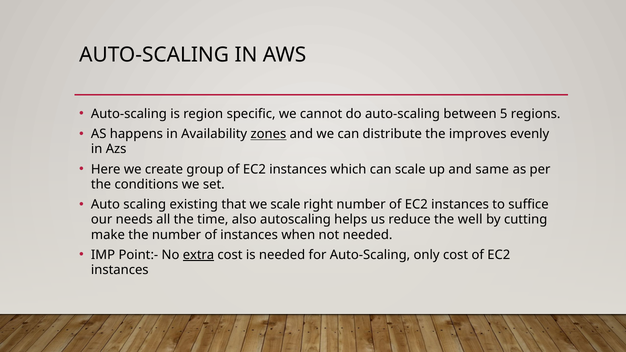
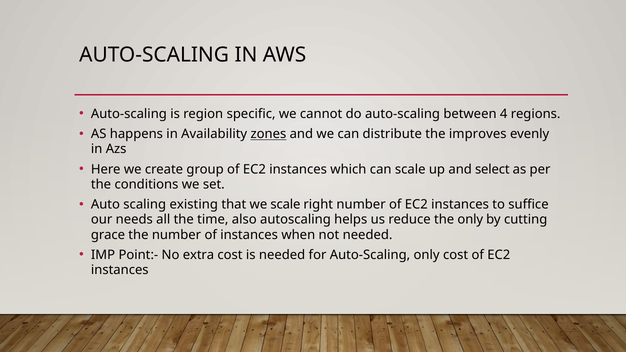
5: 5 -> 4
same: same -> select
the well: well -> only
make: make -> grace
extra underline: present -> none
